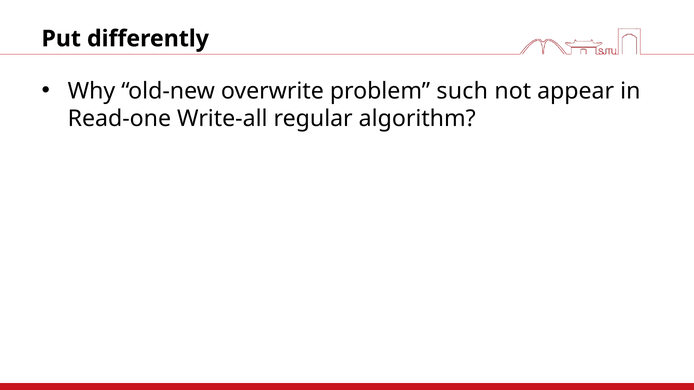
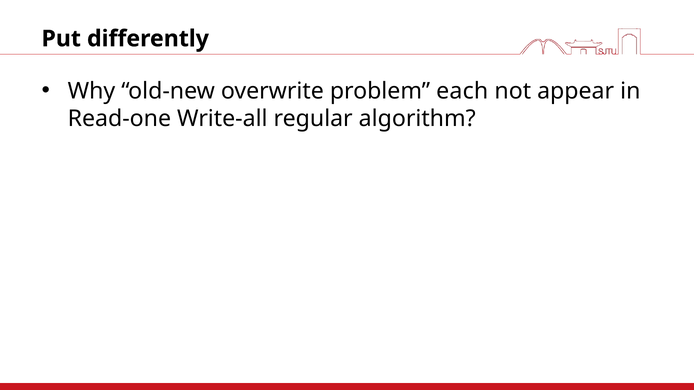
such: such -> each
